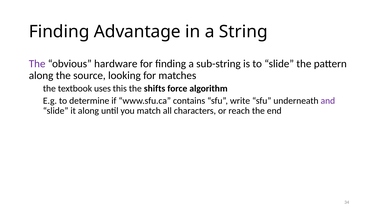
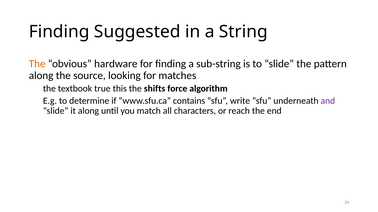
Advantage: Advantage -> Suggested
The at (37, 64) colour: purple -> orange
uses: uses -> true
